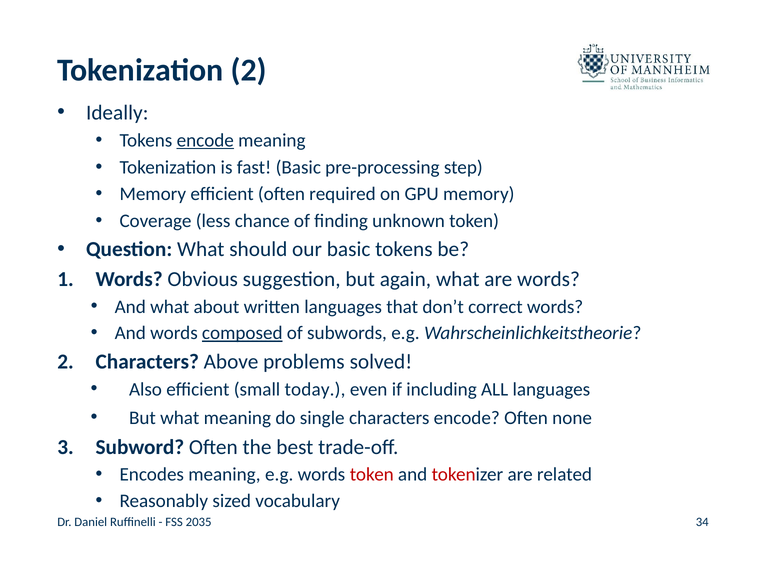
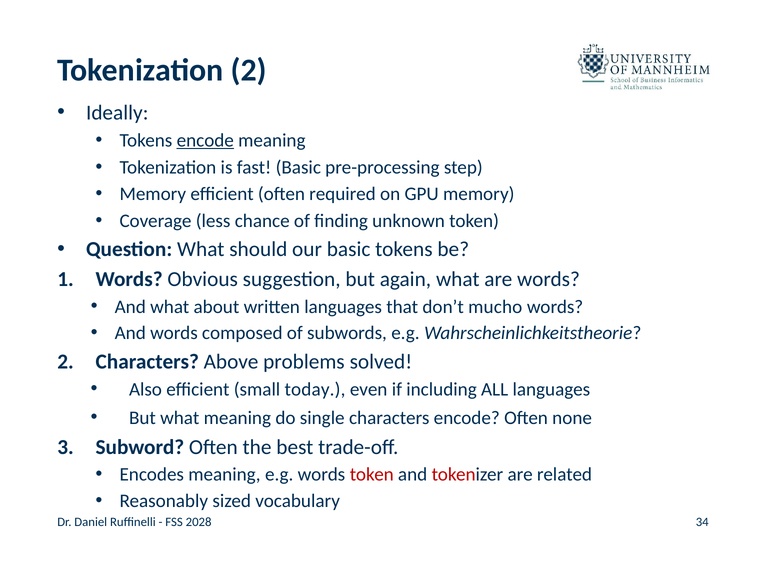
correct: correct -> mucho
composed underline: present -> none
2035: 2035 -> 2028
